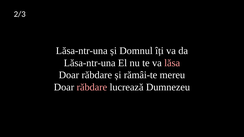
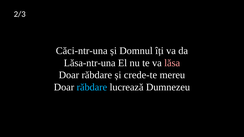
Lăsa-ntr-una at (82, 51): Lăsa-ntr-una -> Căci-ntr-una
rămâi-te: rămâi-te -> crede-te
răbdare at (92, 87) colour: pink -> light blue
